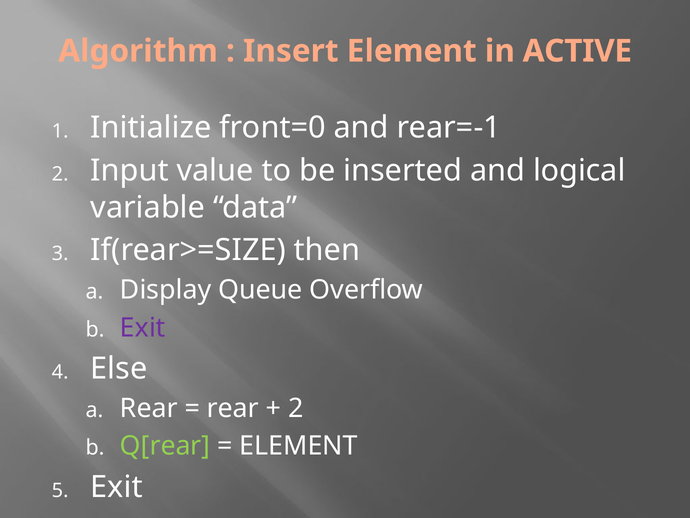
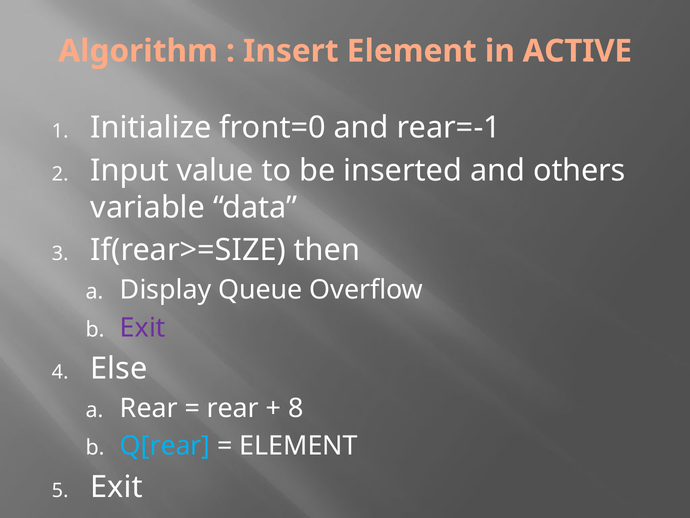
logical: logical -> others
2 at (296, 408): 2 -> 8
Q[rear colour: light green -> light blue
